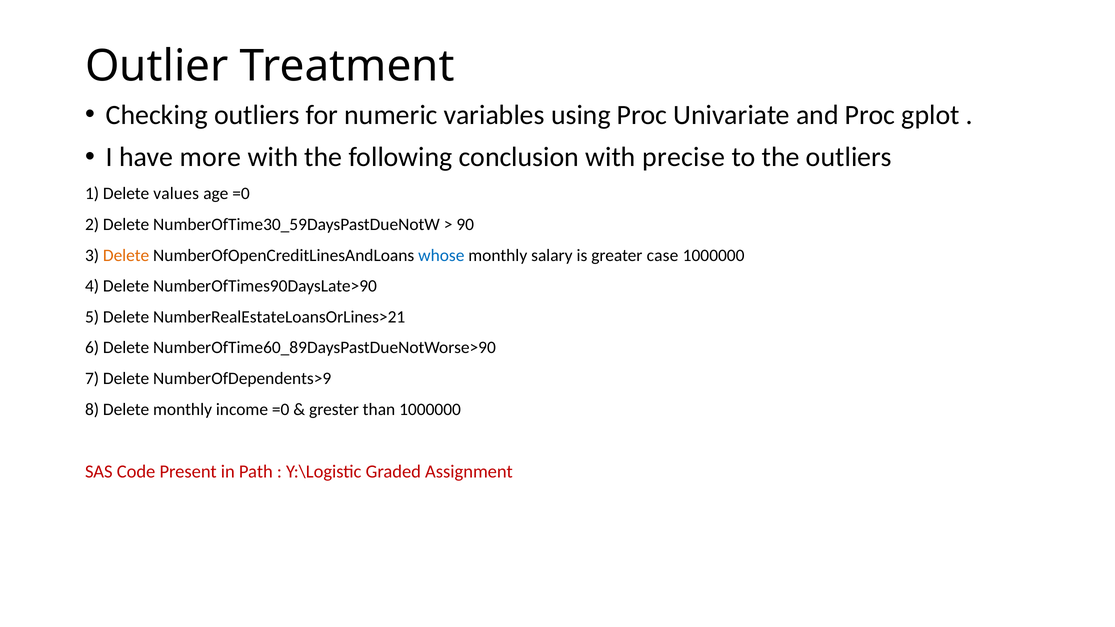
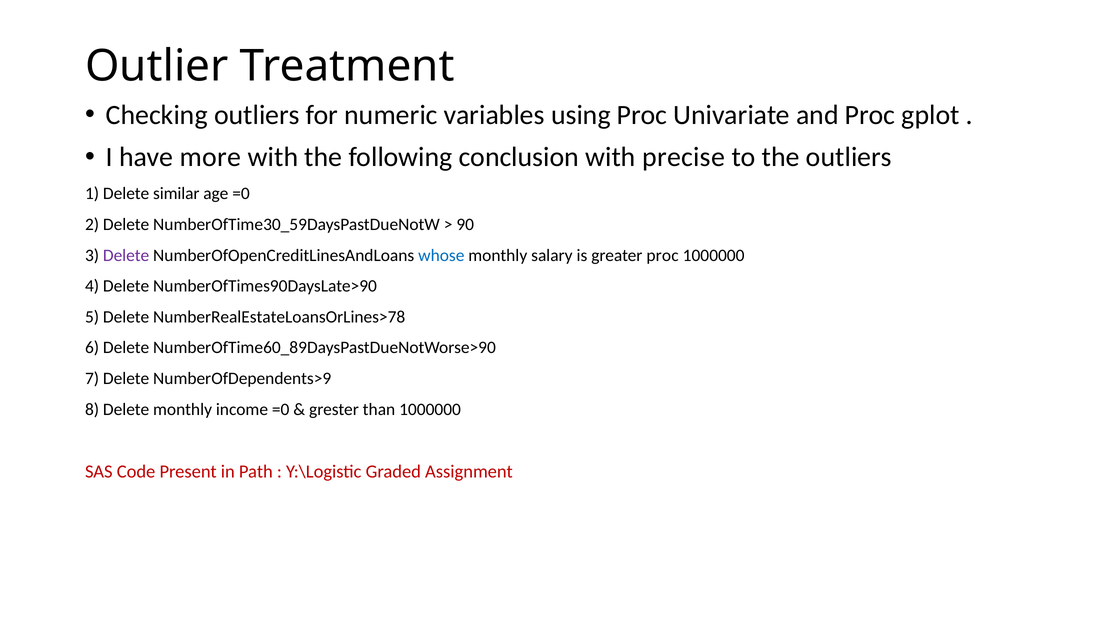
values: values -> similar
Delete at (126, 255) colour: orange -> purple
greater case: case -> proc
NumberRealEstateLoansOrLines>21: NumberRealEstateLoansOrLines>21 -> NumberRealEstateLoansOrLines>78
